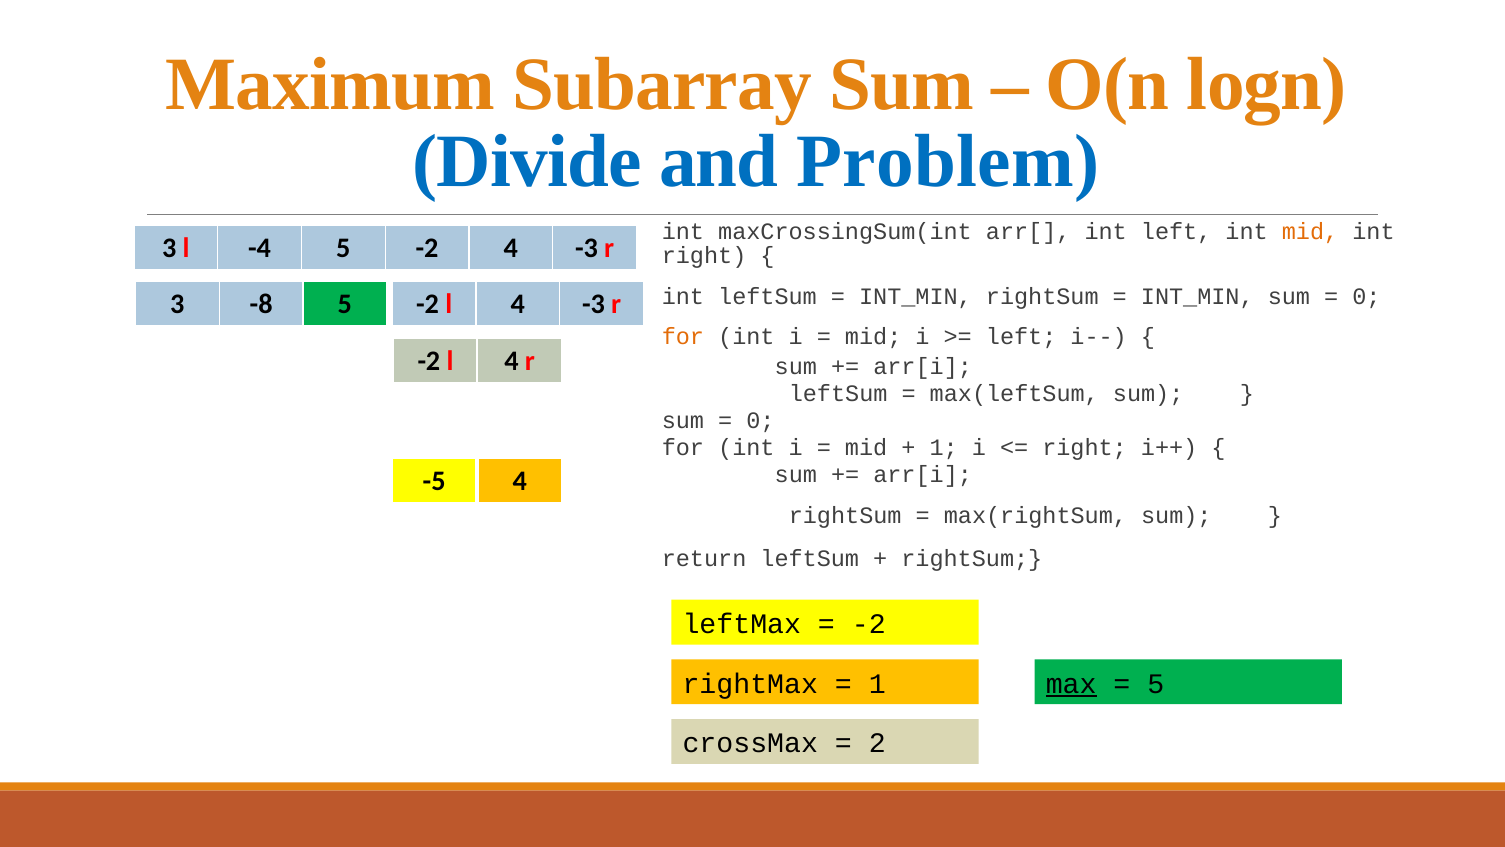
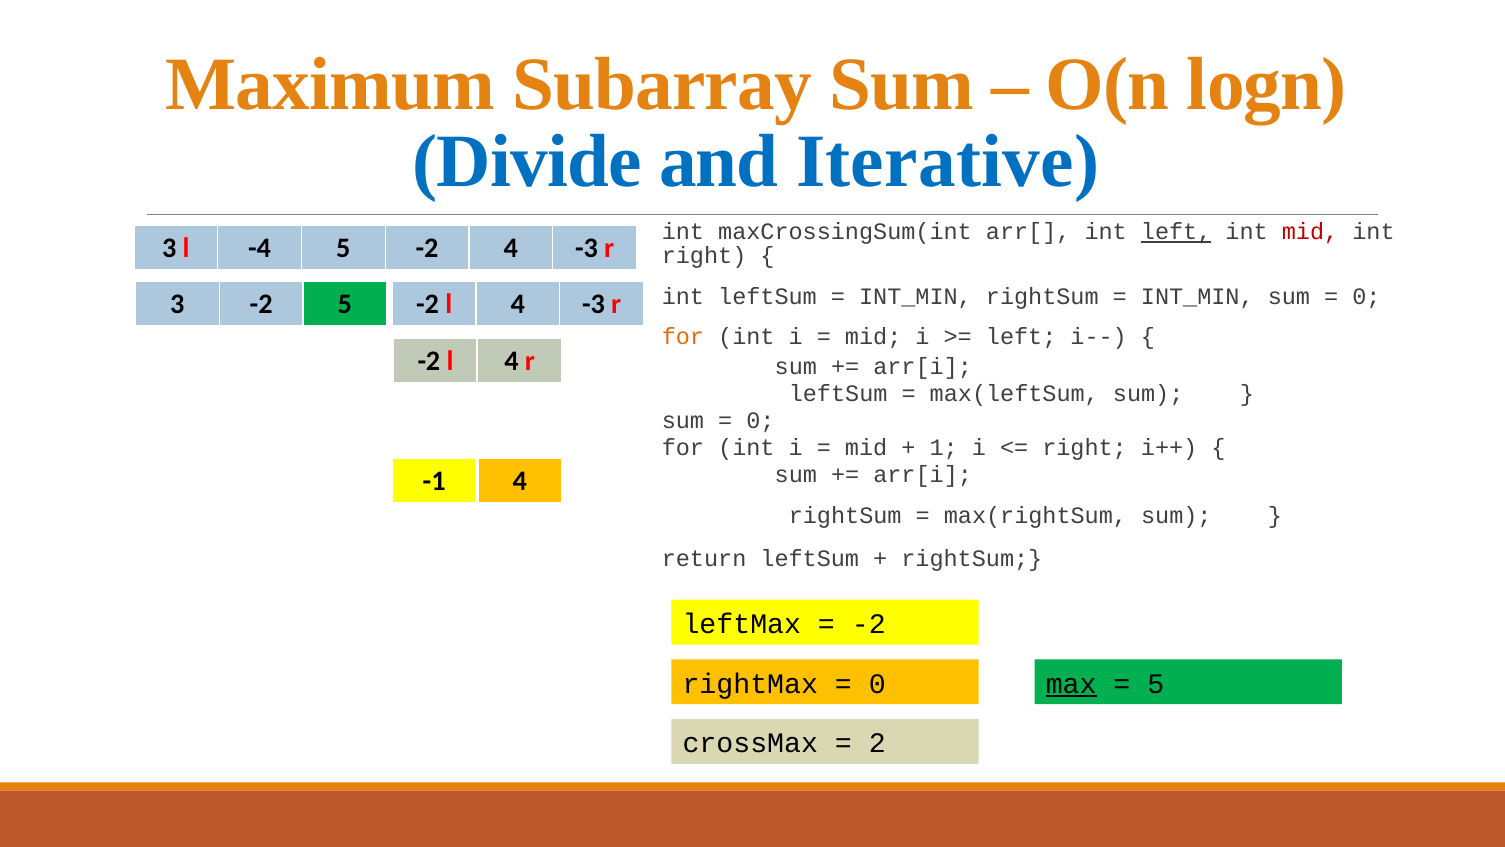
Problem: Problem -> Iterative
left at (1176, 232) underline: none -> present
mid at (1310, 232) colour: orange -> red
3 -8: -8 -> -2
-5: -5 -> -1
1 at (877, 683): 1 -> 0
